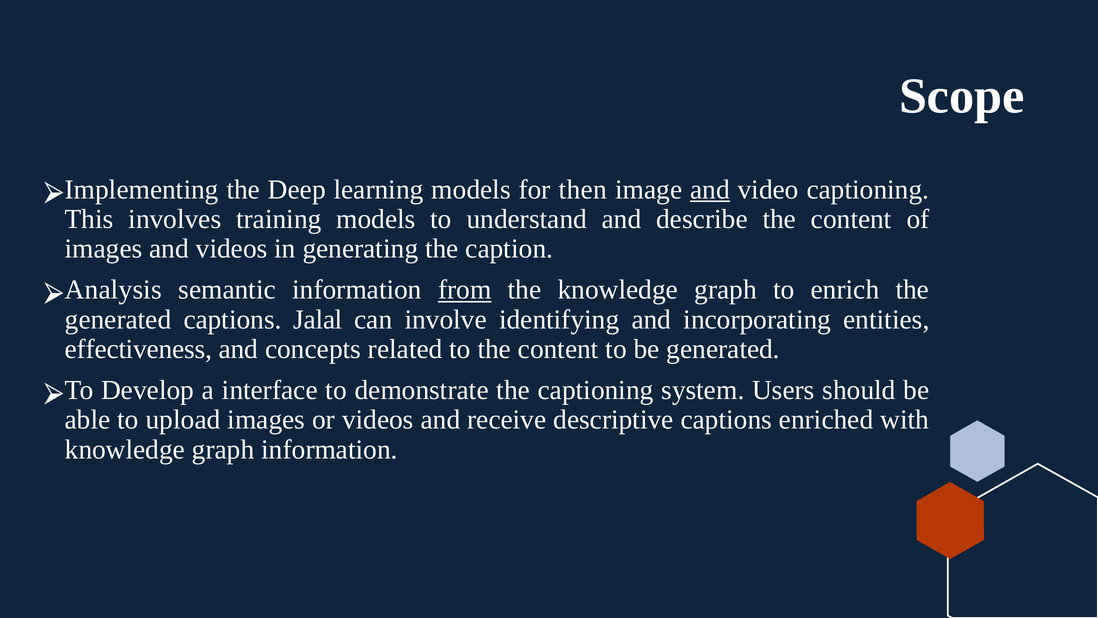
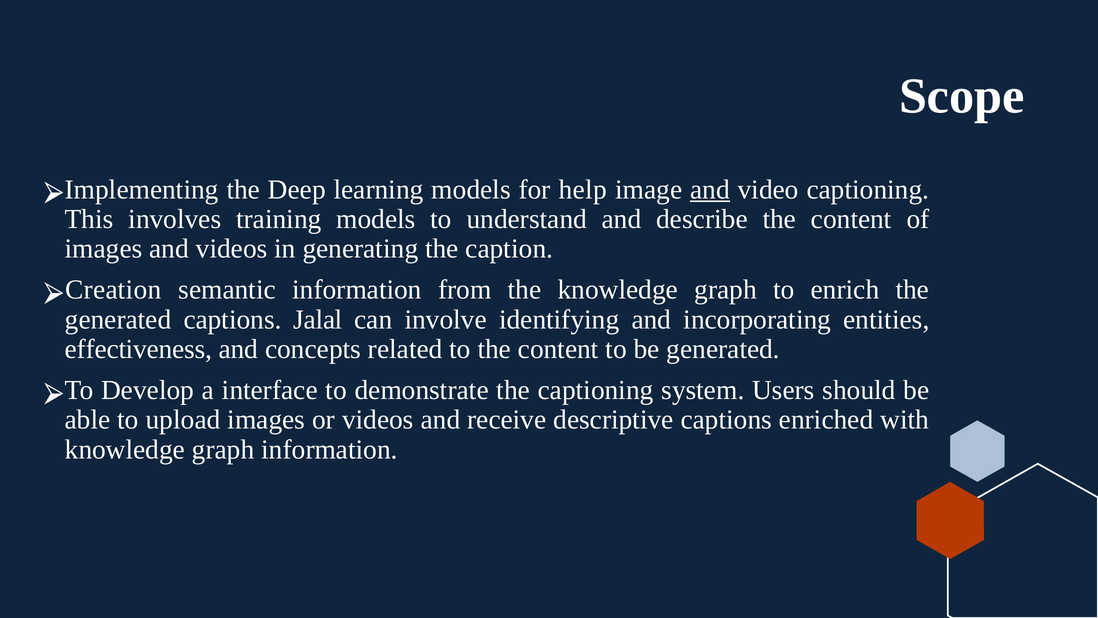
then: then -> help
Analysis: Analysis -> Creation
from underline: present -> none
